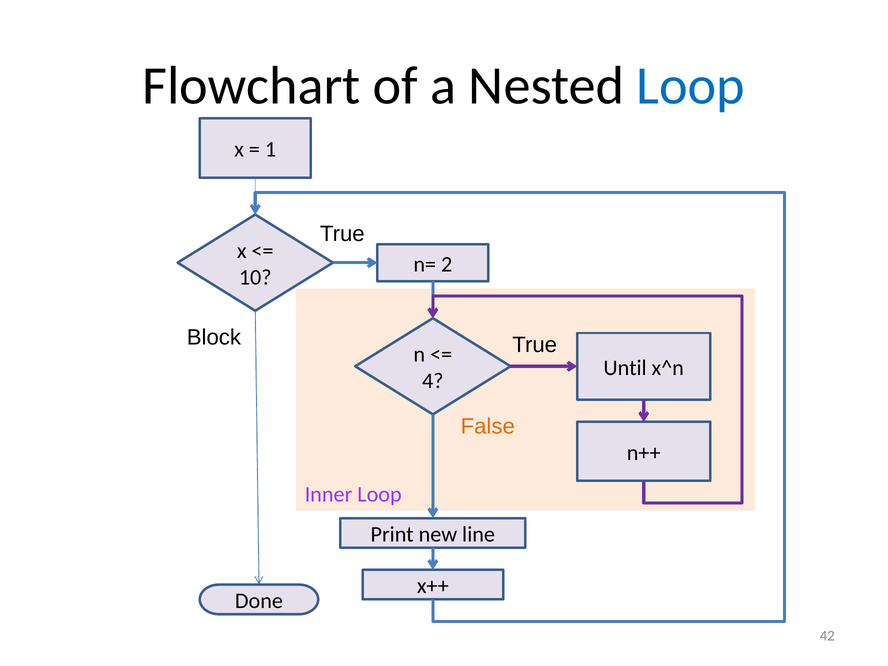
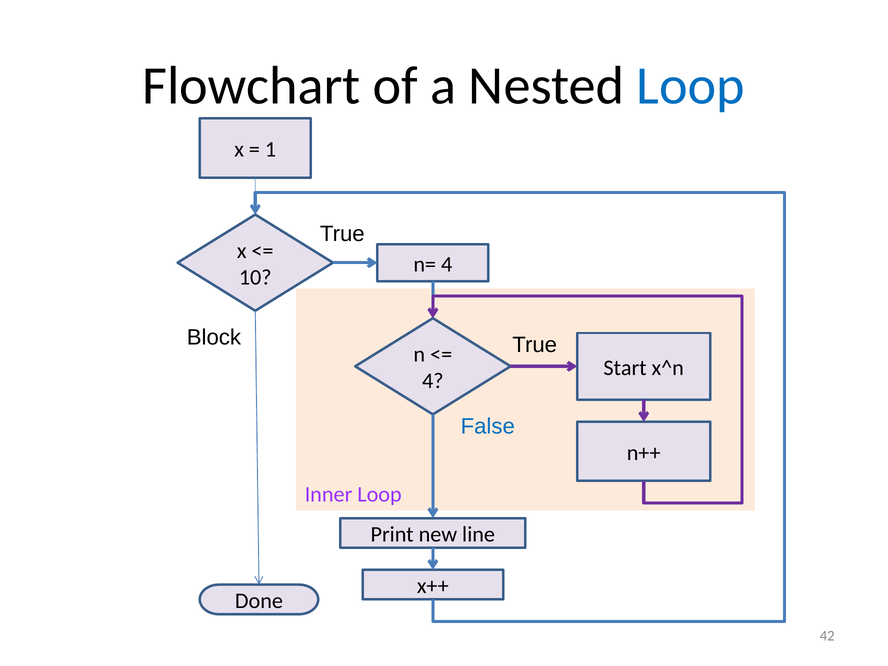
n= 2: 2 -> 4
Until: Until -> Start
False colour: orange -> blue
